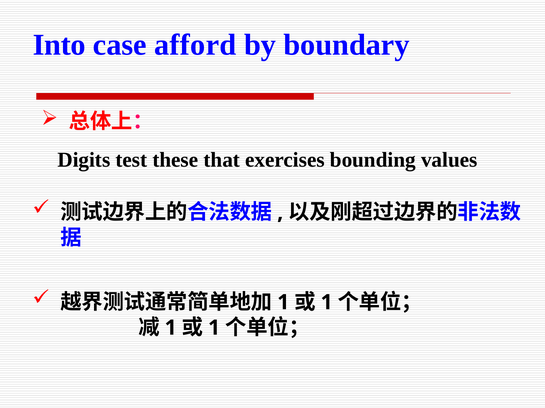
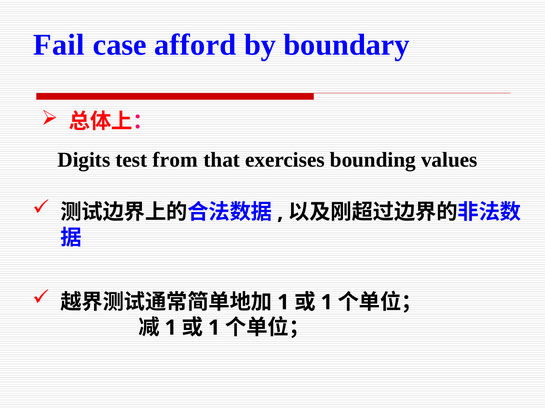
Into: Into -> Fail
these: these -> from
